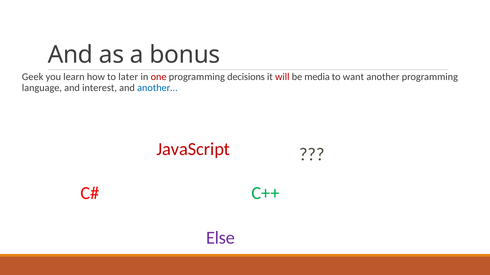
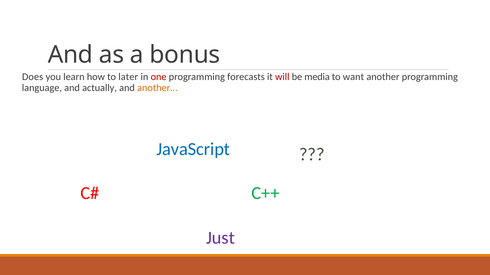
Geek: Geek -> Does
decisions: decisions -> forecasts
interest: interest -> actually
another… colour: blue -> orange
JavaScript colour: red -> blue
Else: Else -> Just
